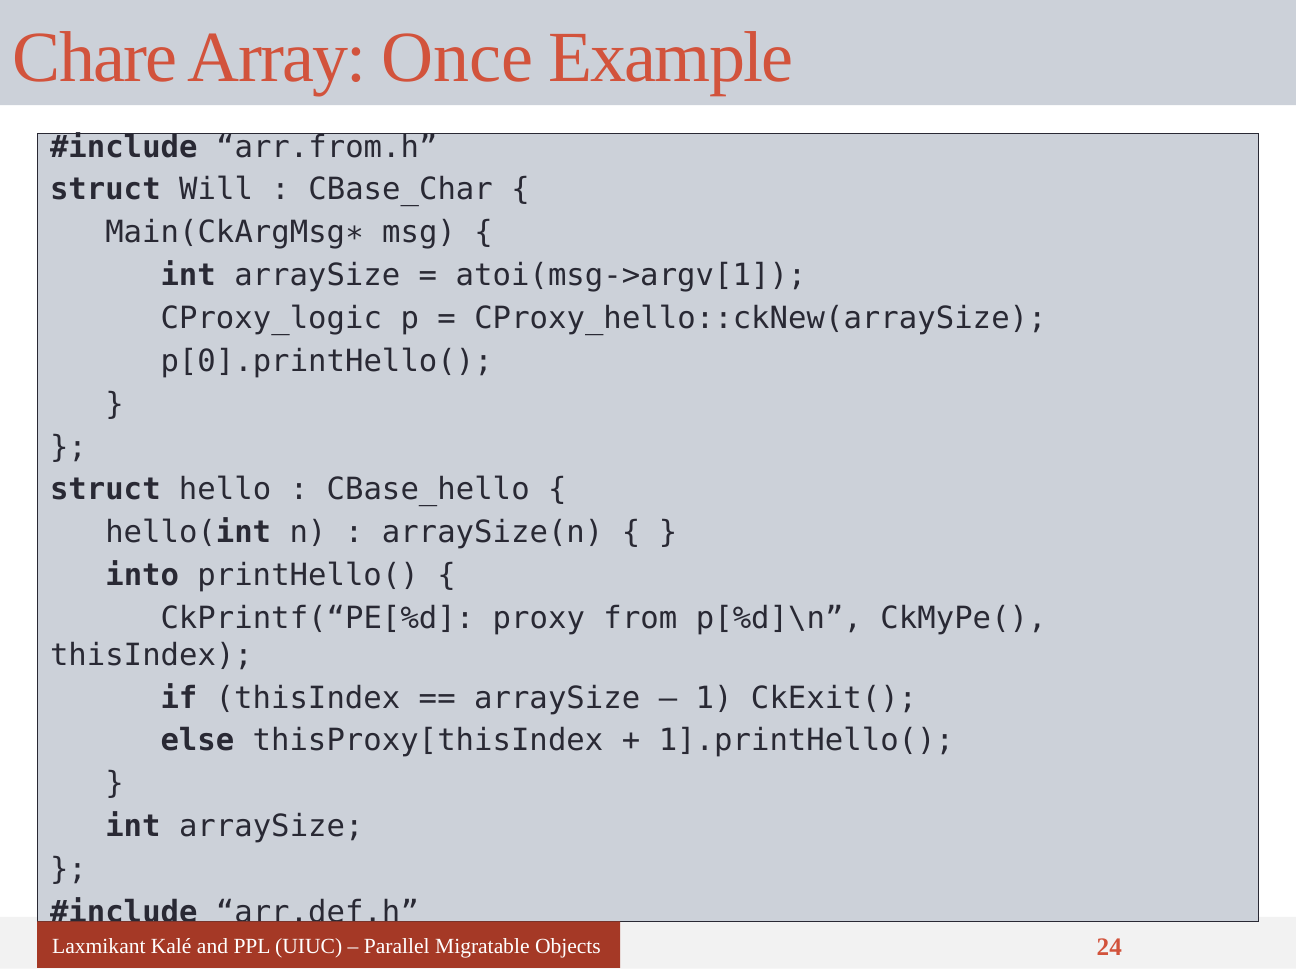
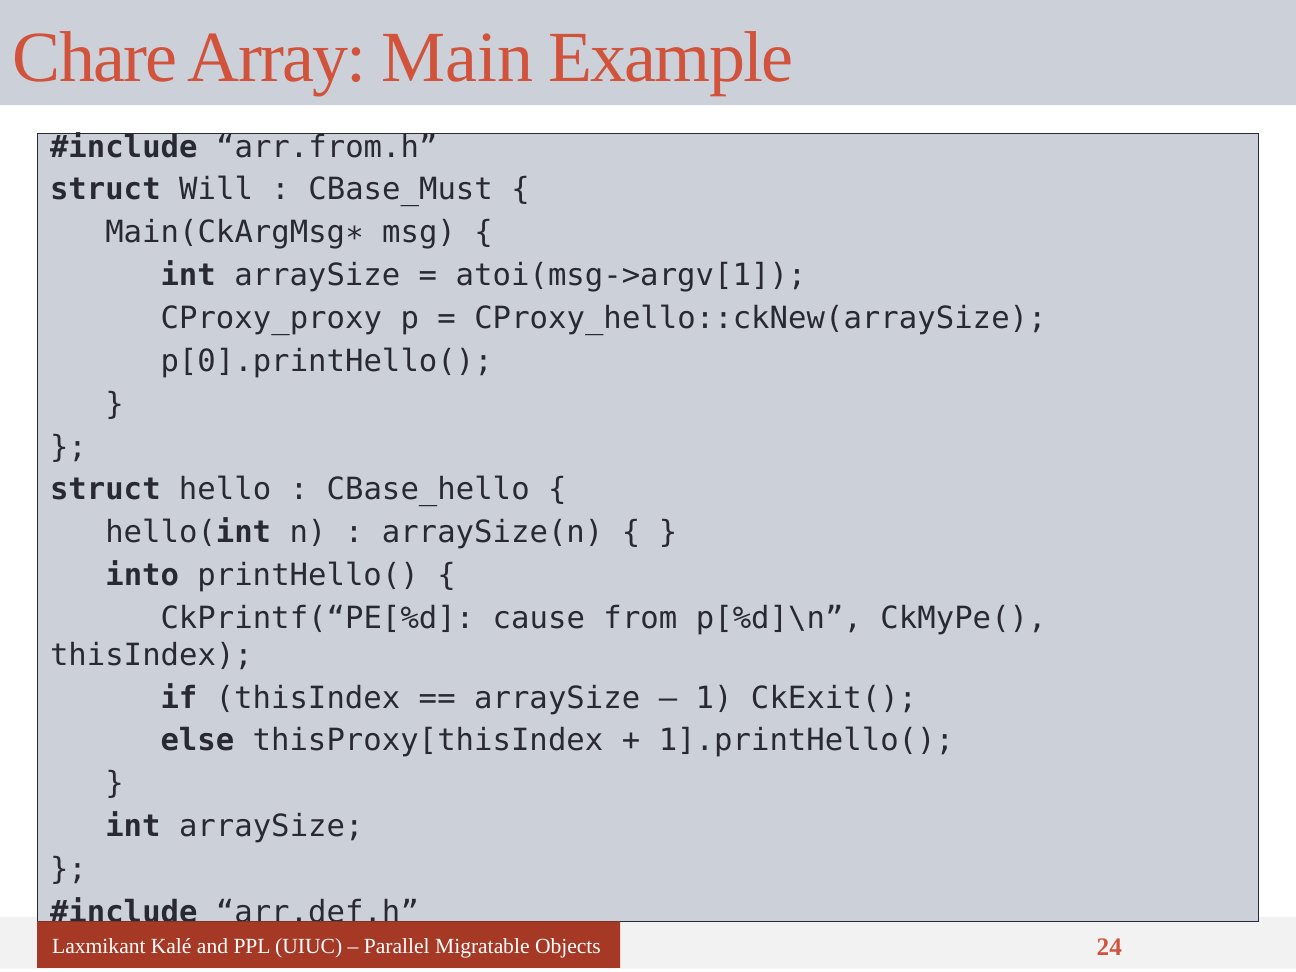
Once: Once -> Main
CBase_Char: CBase_Char -> CBase_Must
CProxy_logic: CProxy_logic -> CProxy_proxy
proxy: proxy -> cause
